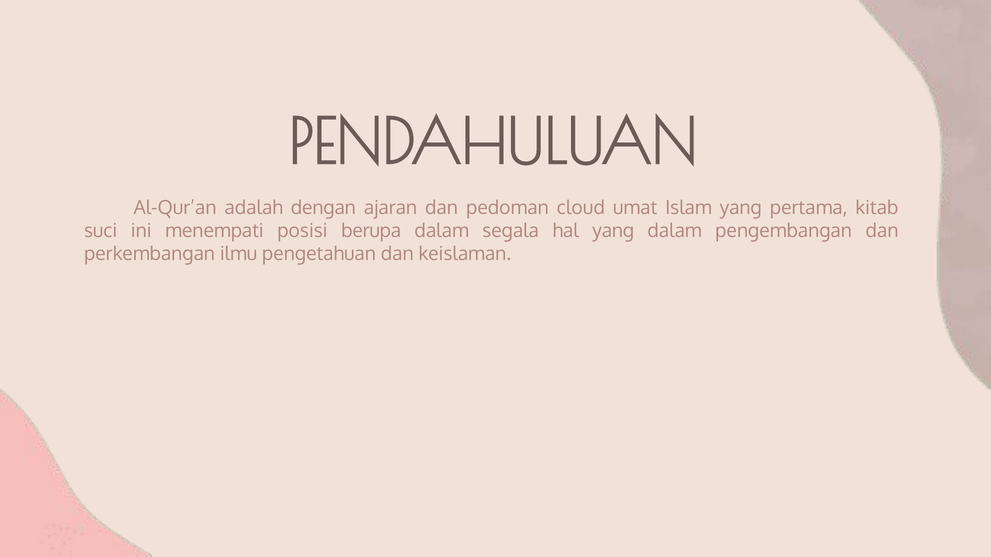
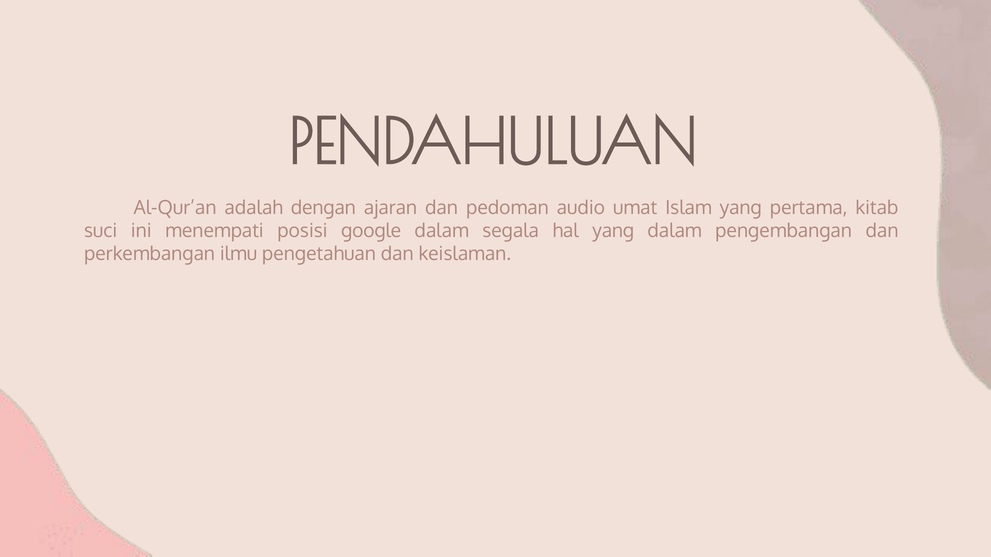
cloud: cloud -> audio
berupa: berupa -> google
